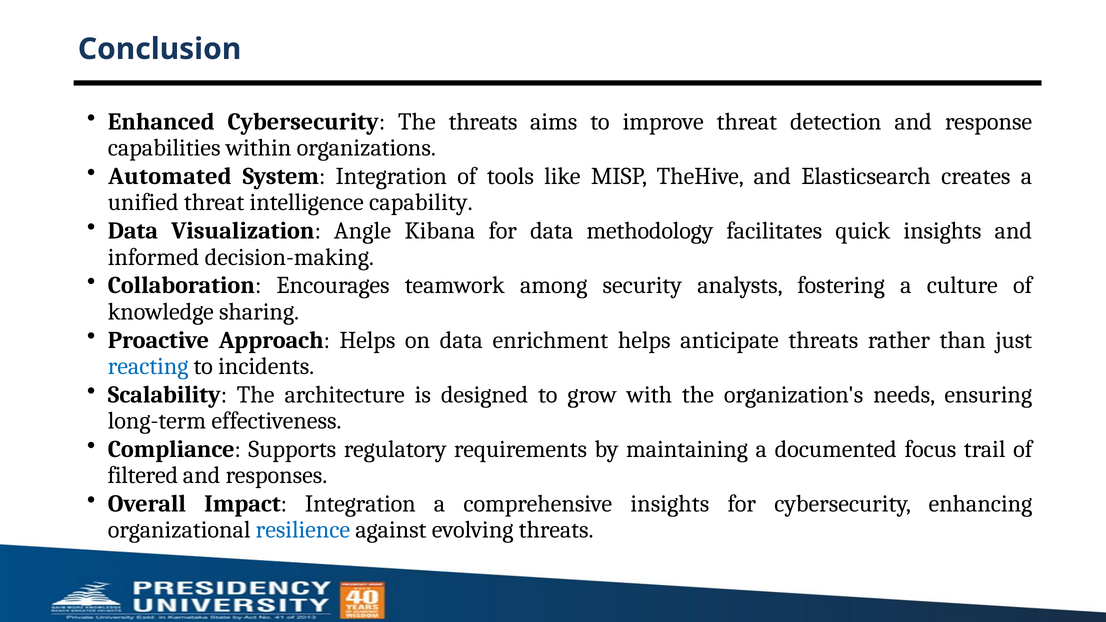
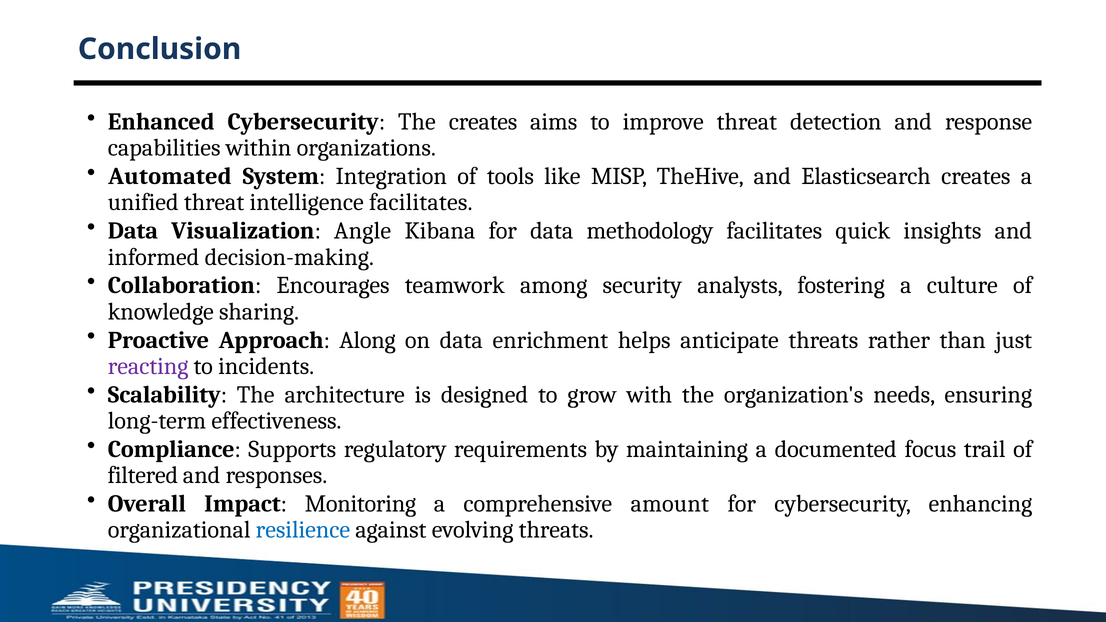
The threats: threats -> creates
intelligence capability: capability -> facilitates
Approach Helps: Helps -> Along
reacting colour: blue -> purple
Impact Integration: Integration -> Monitoring
comprehensive insights: insights -> amount
